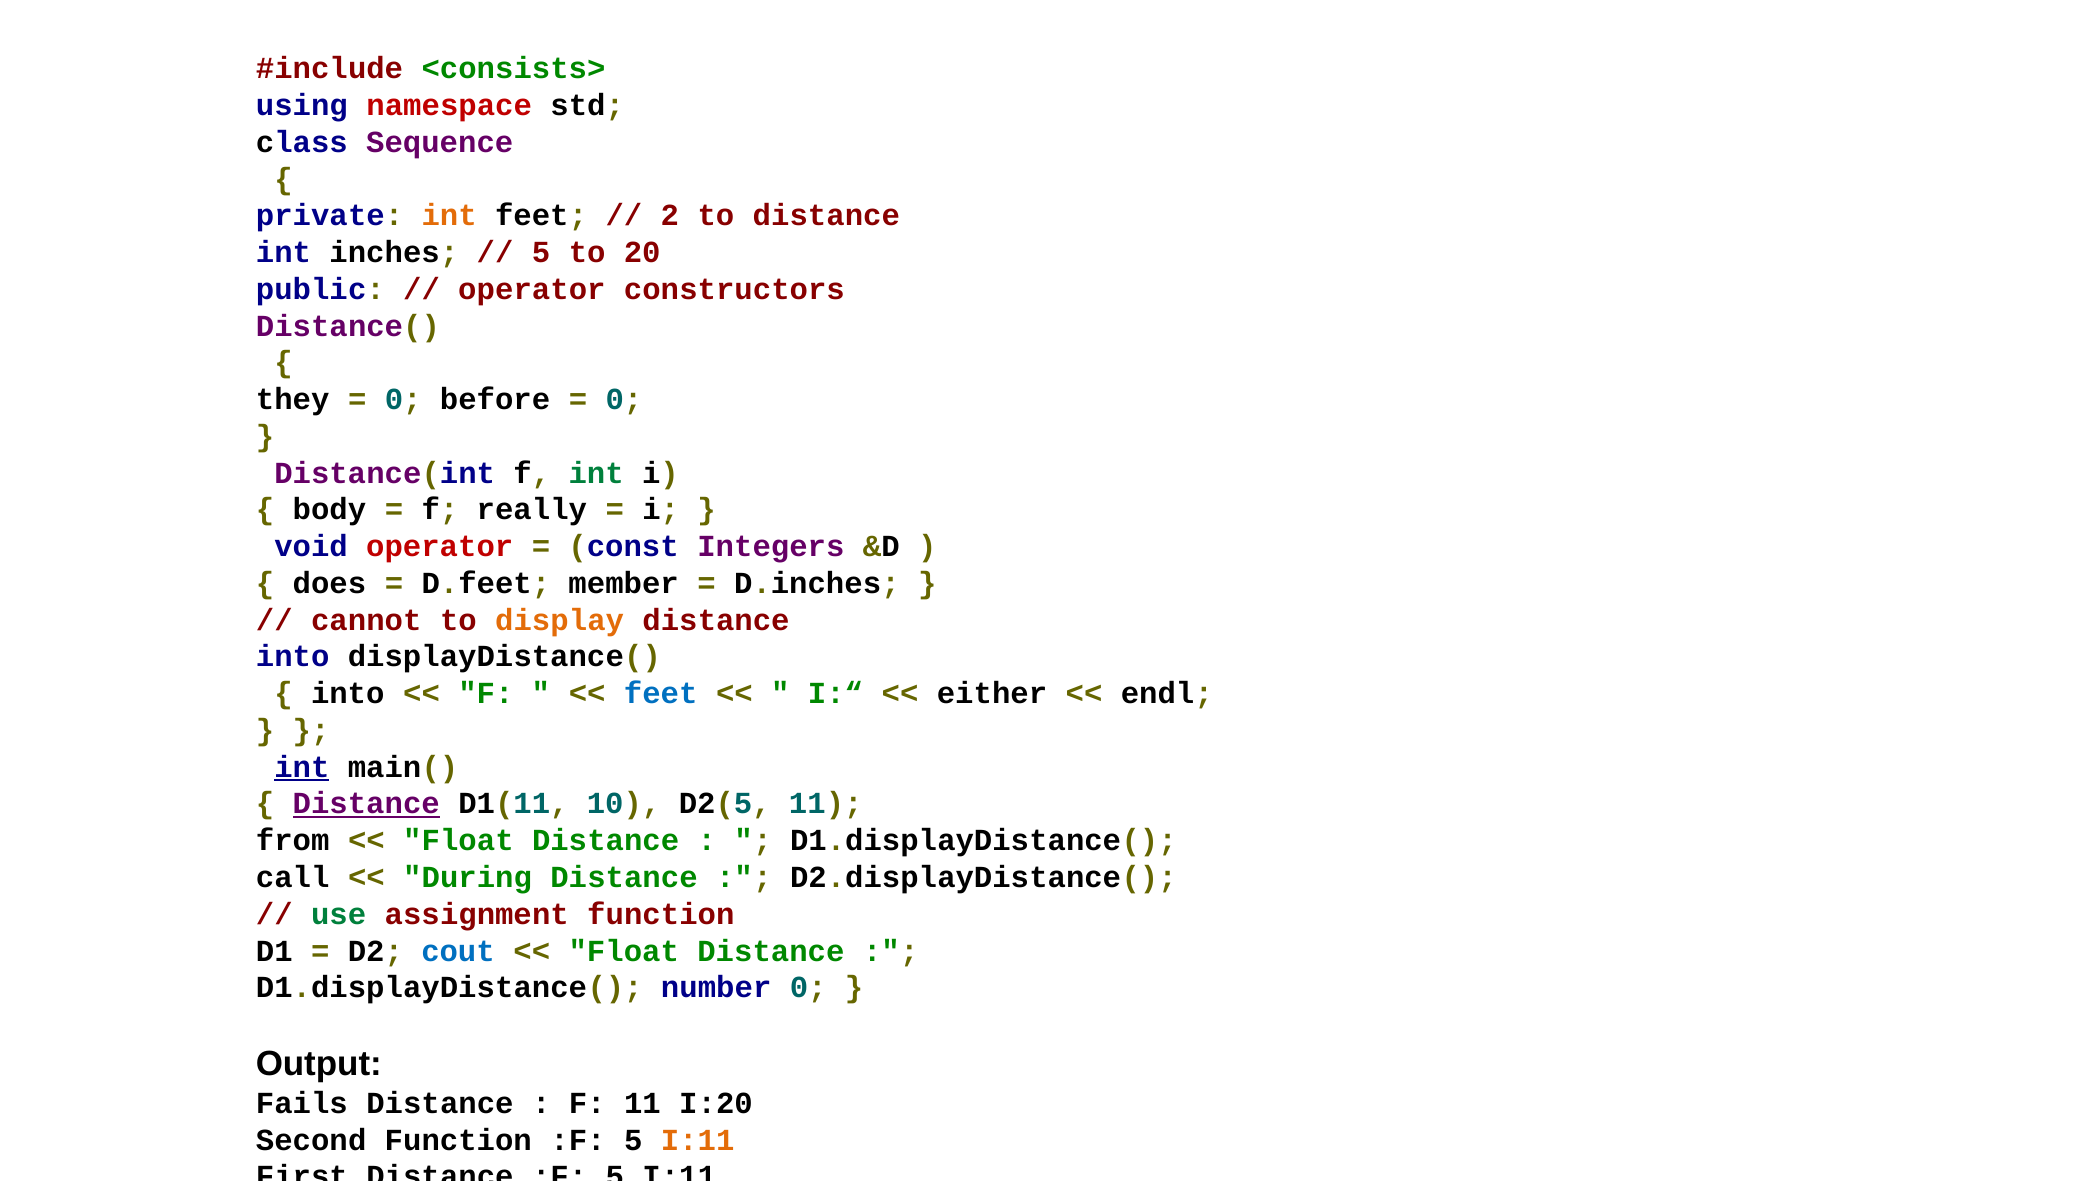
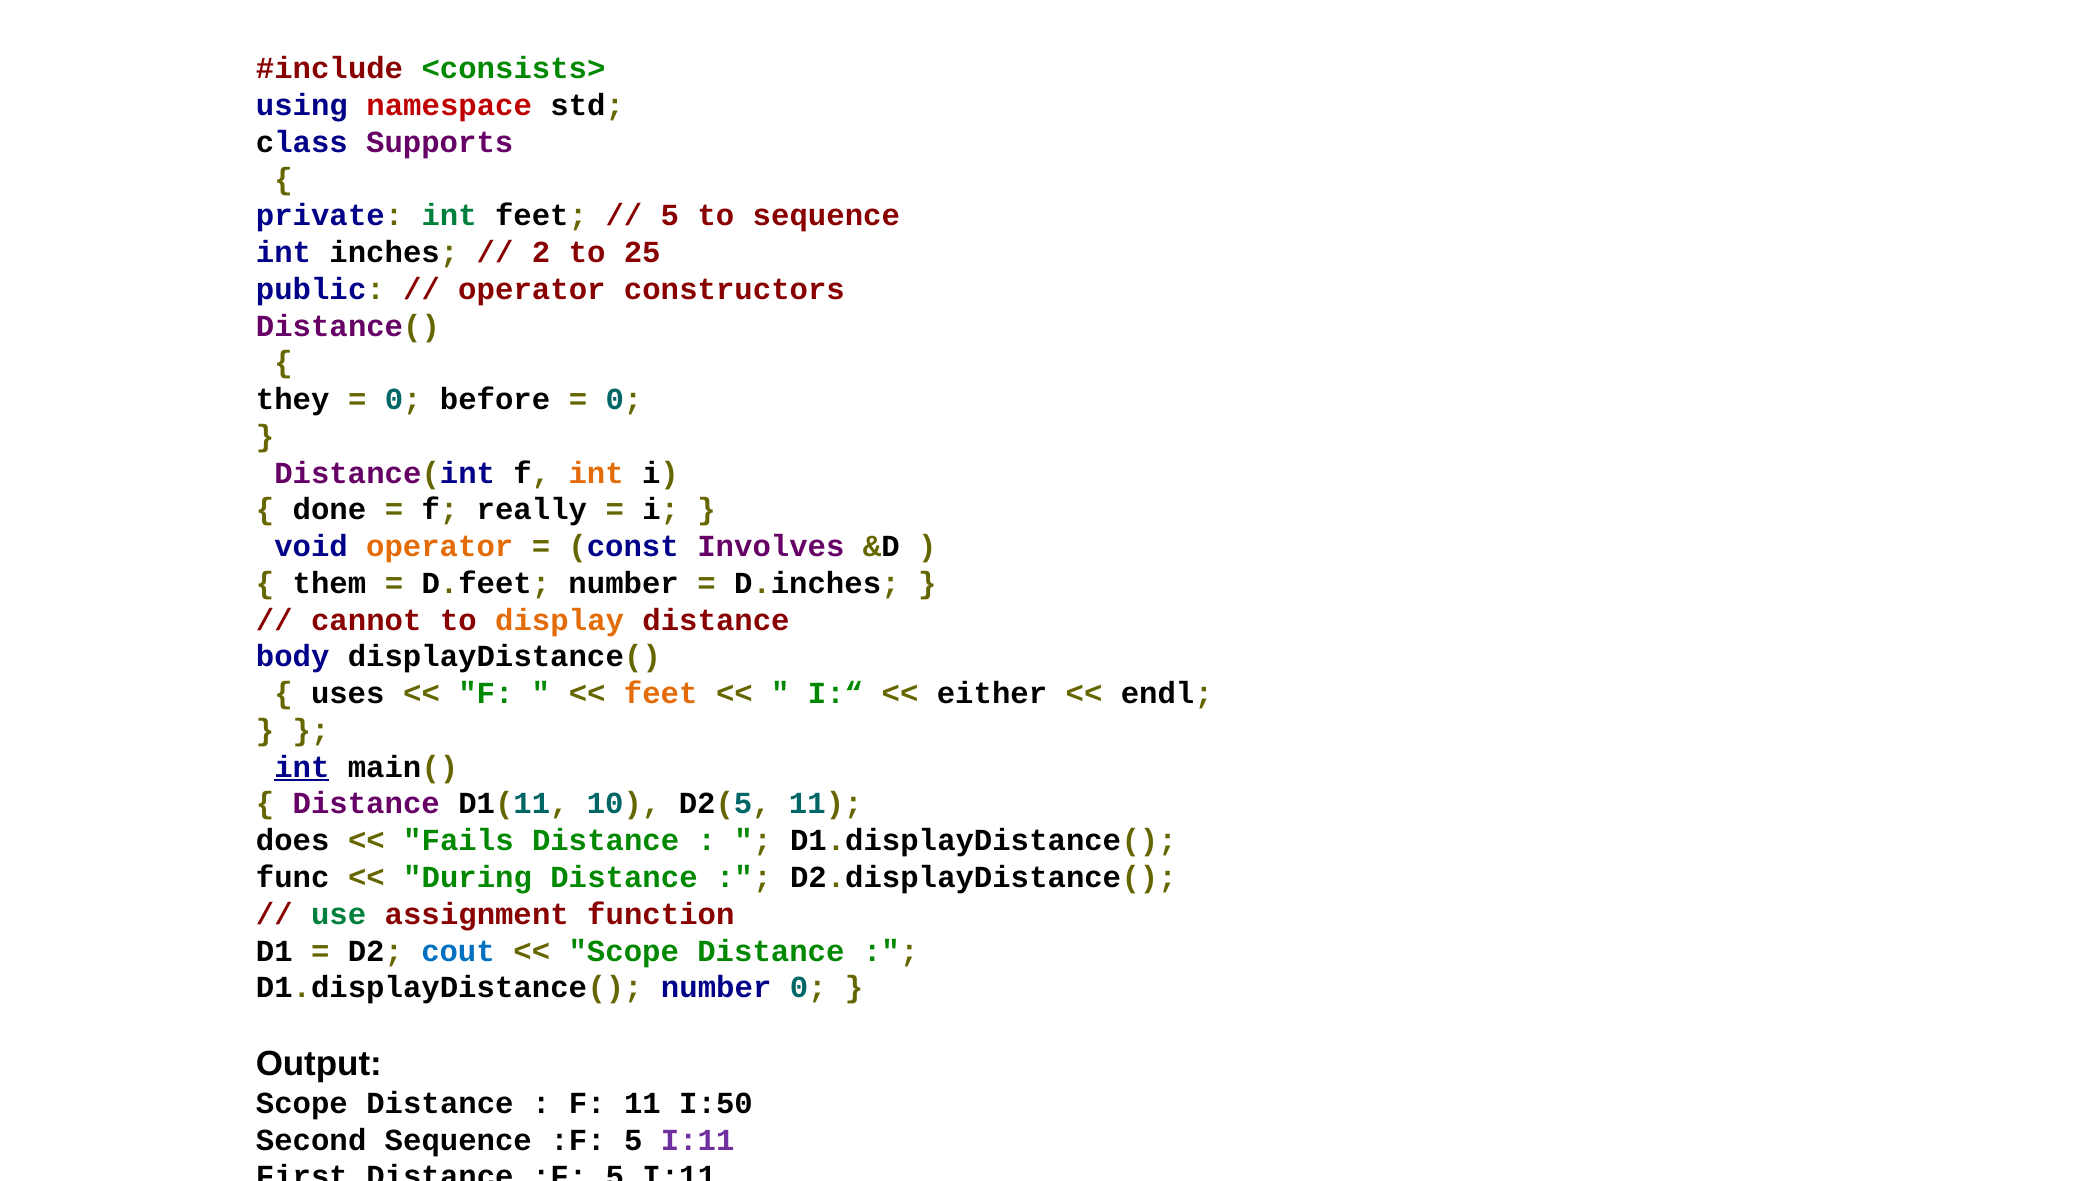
Sequence: Sequence -> Supports
int at (449, 216) colour: orange -> green
2 at (670, 216): 2 -> 5
to distance: distance -> sequence
5 at (541, 252): 5 -> 2
20: 20 -> 25
int at (596, 473) colour: green -> orange
body: body -> done
operator at (440, 547) colour: red -> orange
Integers: Integers -> Involves
does: does -> them
D.feet member: member -> number
into at (293, 657): into -> body
into at (348, 694): into -> uses
feet at (661, 694) colour: blue -> orange
Distance at (366, 804) underline: present -> none
from: from -> does
Float at (458, 841): Float -> Fails
call: call -> func
Float at (624, 951): Float -> Scope
Fails at (302, 1103): Fails -> Scope
I:20: I:20 -> I:50
Second Function: Function -> Sequence
I:11 at (698, 1140) colour: orange -> purple
